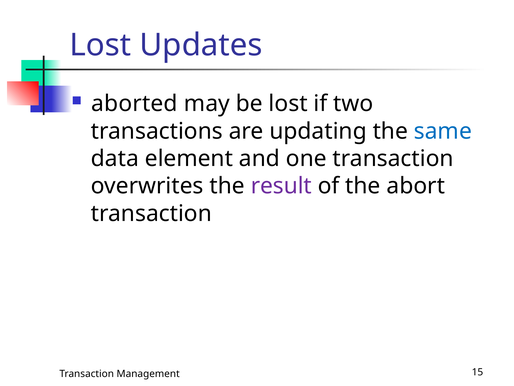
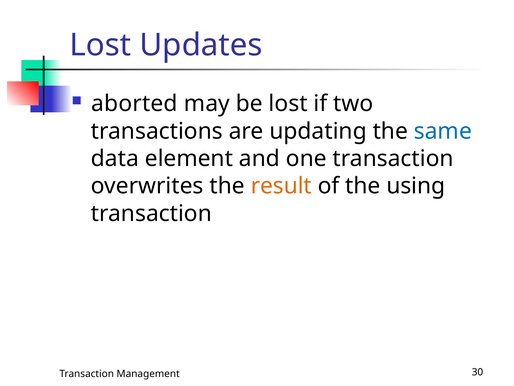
result colour: purple -> orange
abort: abort -> using
15: 15 -> 30
